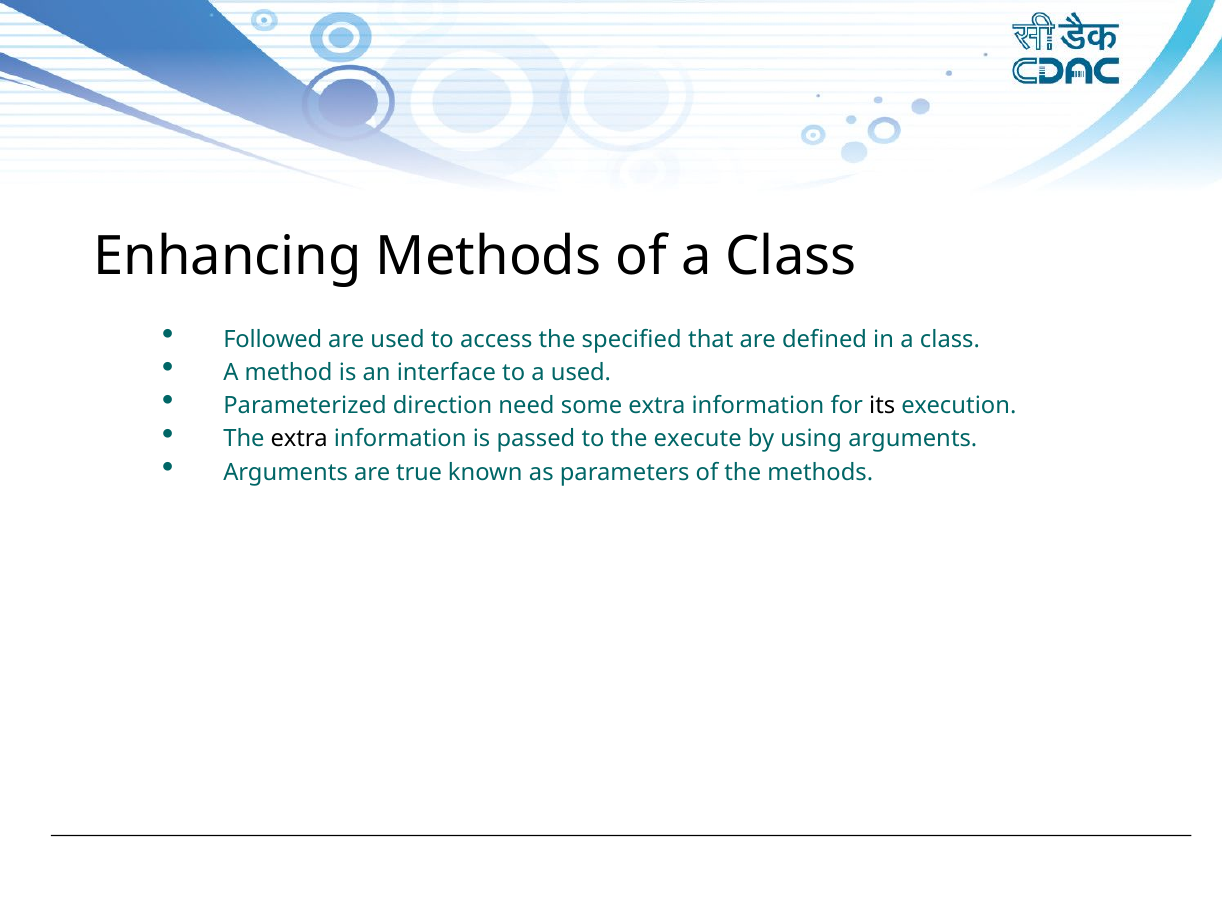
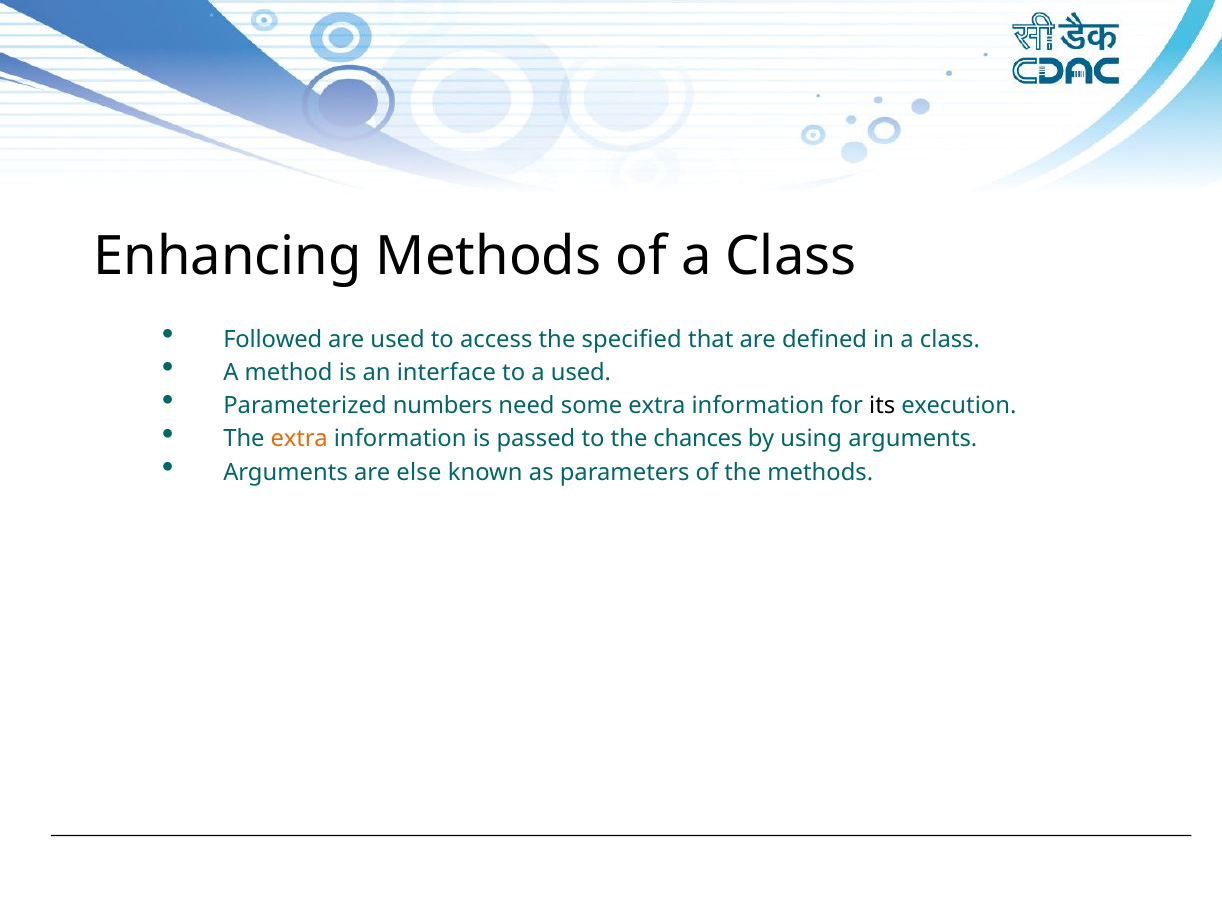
direction: direction -> numbers
extra at (299, 439) colour: black -> orange
execute: execute -> chances
true: true -> else
